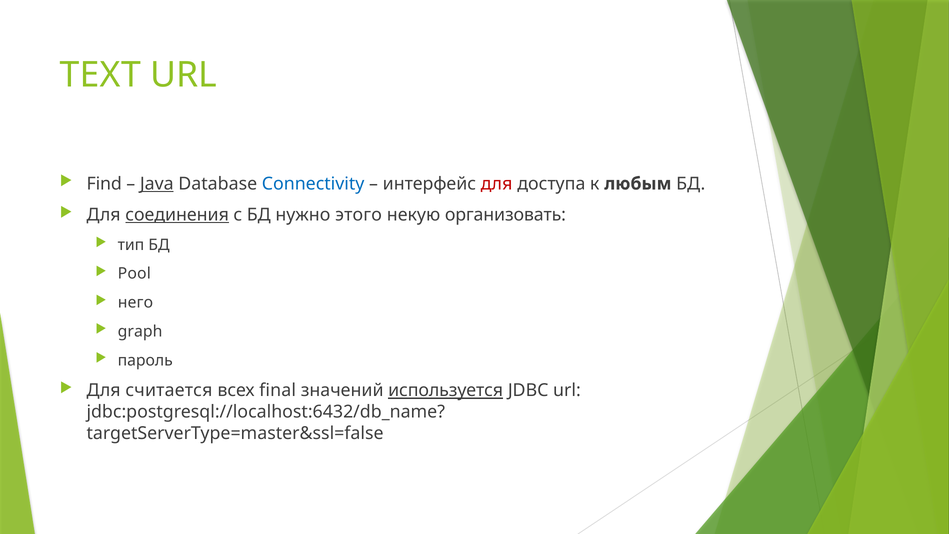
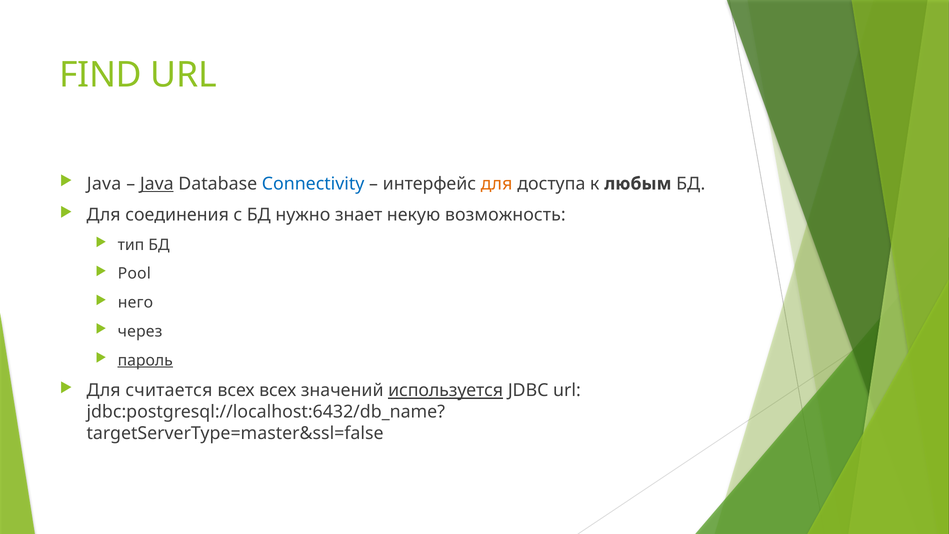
TEXT: TEXT -> FIND
Find at (104, 184): Find -> Java
для at (497, 184) colour: red -> orange
соединения underline: present -> none
этого: этого -> знает
организовать: организовать -> возможность
graph: graph -> через
пароль underline: none -> present
всех final: final -> всех
